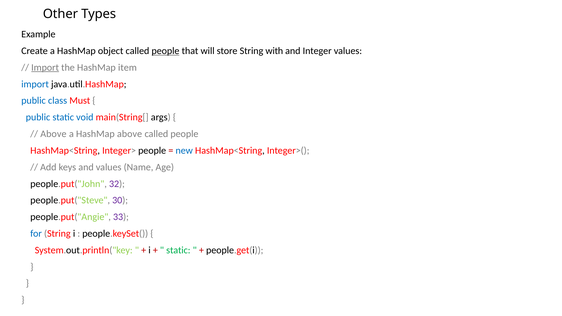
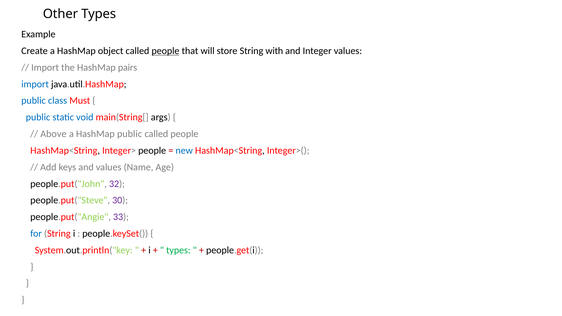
Import at (45, 68) underline: present -> none
item: item -> pairs
HashMap above: above -> public
static at (178, 250): static -> types
